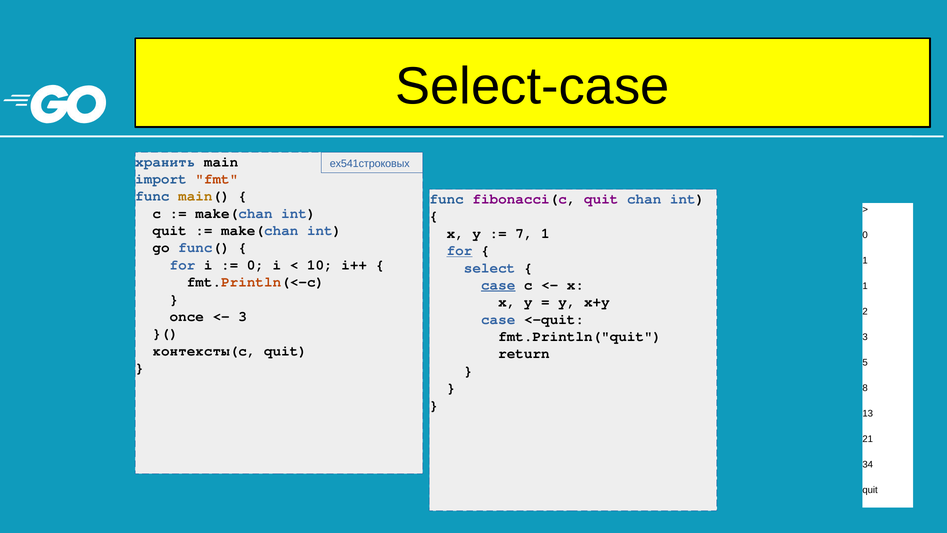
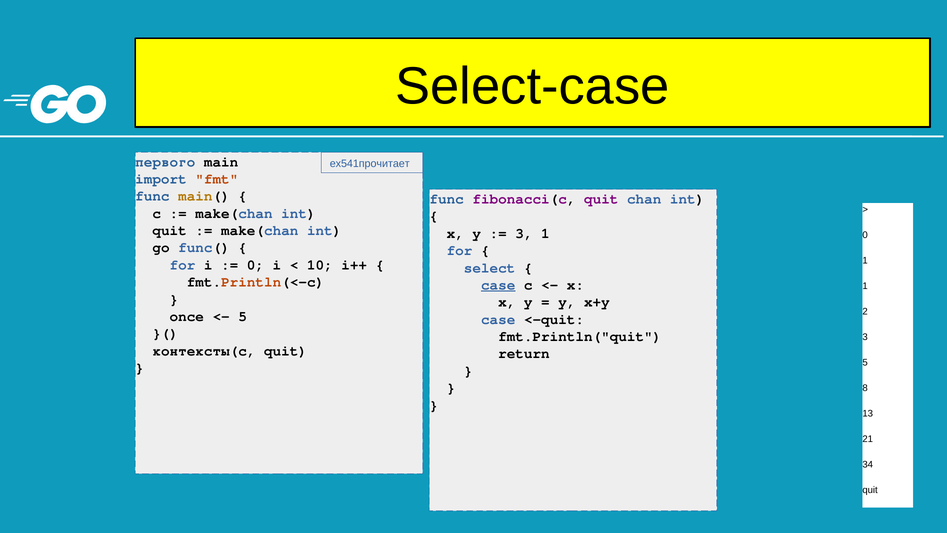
хранить: хранить -> первого
ex541строковых: ex541строковых -> ex541прочитает
7 at (524, 233): 7 -> 3
for at (460, 250) underline: present -> none
3 at (243, 316): 3 -> 5
